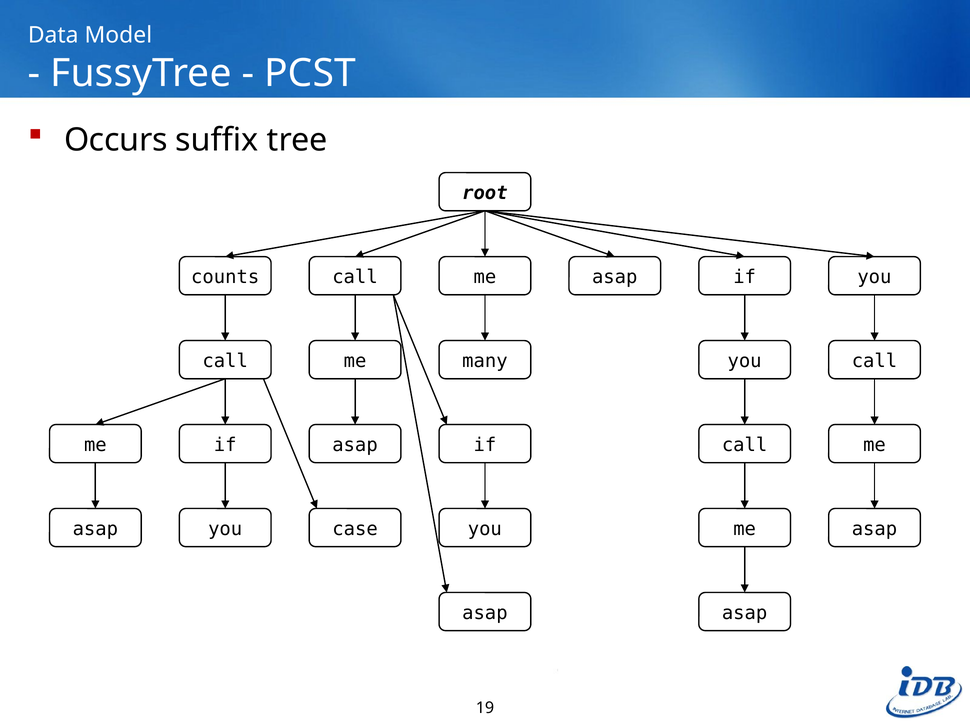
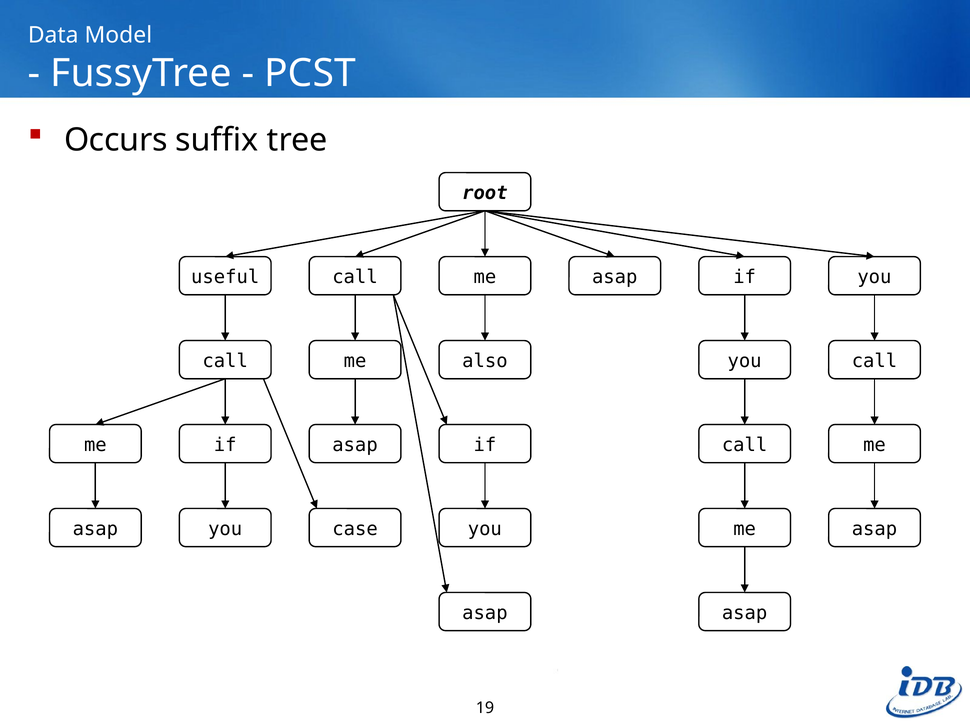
counts: counts -> useful
many: many -> also
